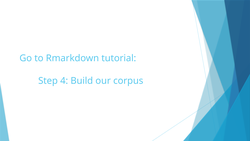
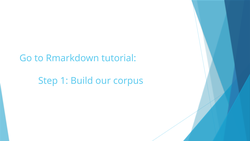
4: 4 -> 1
